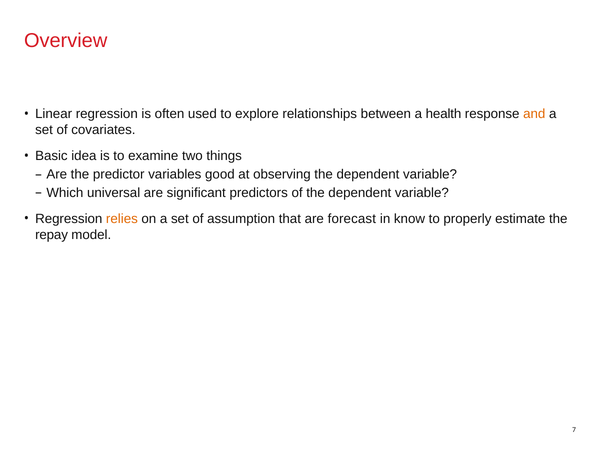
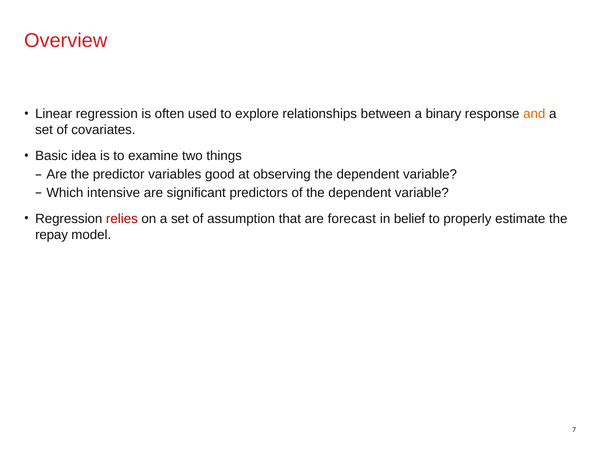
health: health -> binary
universal: universal -> intensive
relies colour: orange -> red
know: know -> belief
